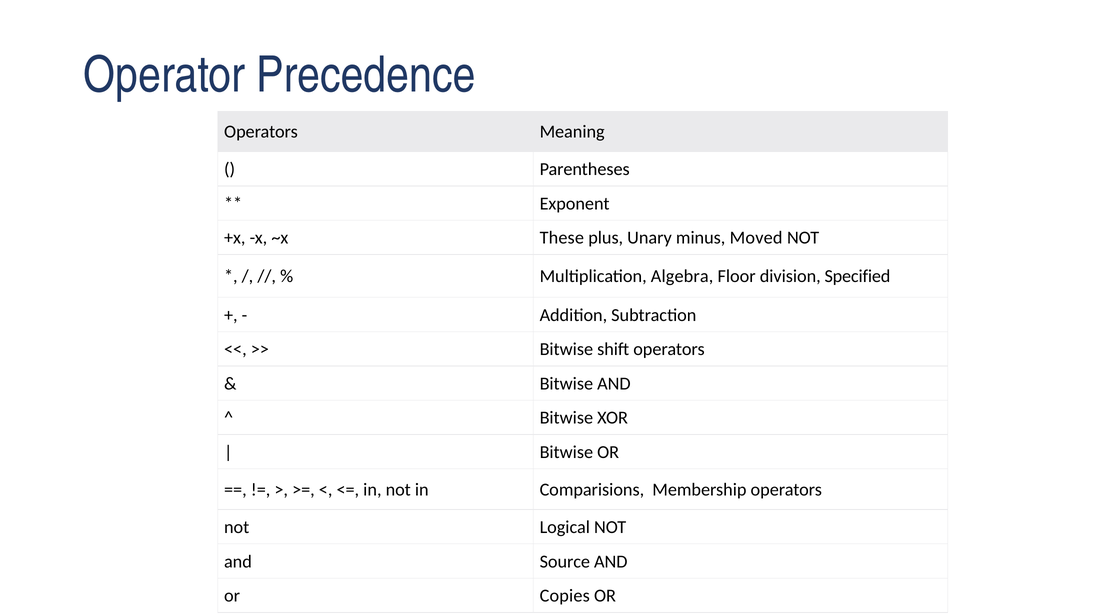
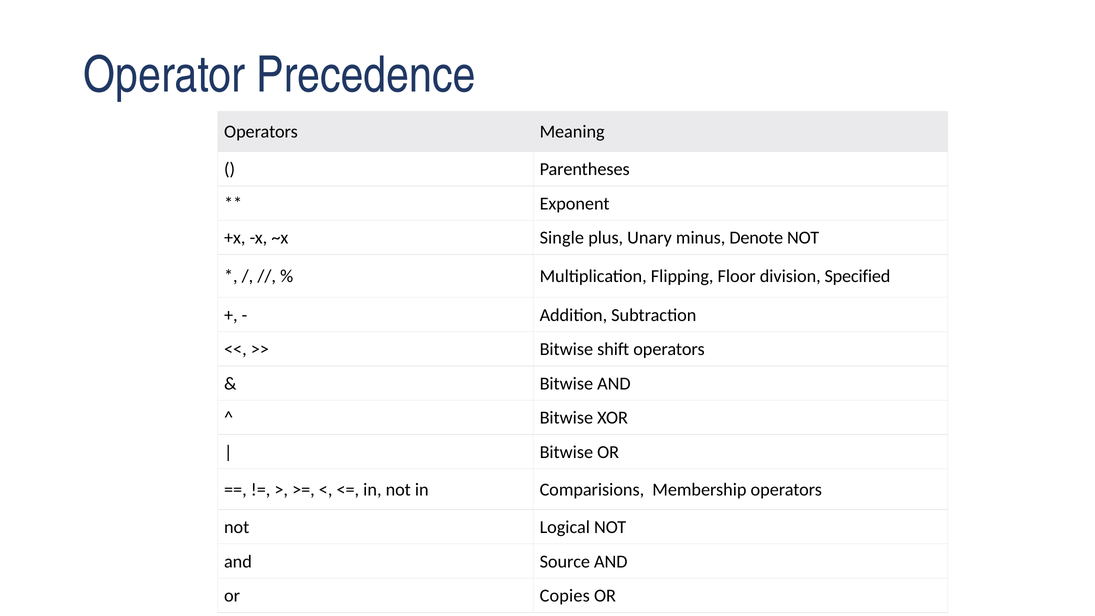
These: These -> Single
Moved: Moved -> Denote
Algebra: Algebra -> Flipping
